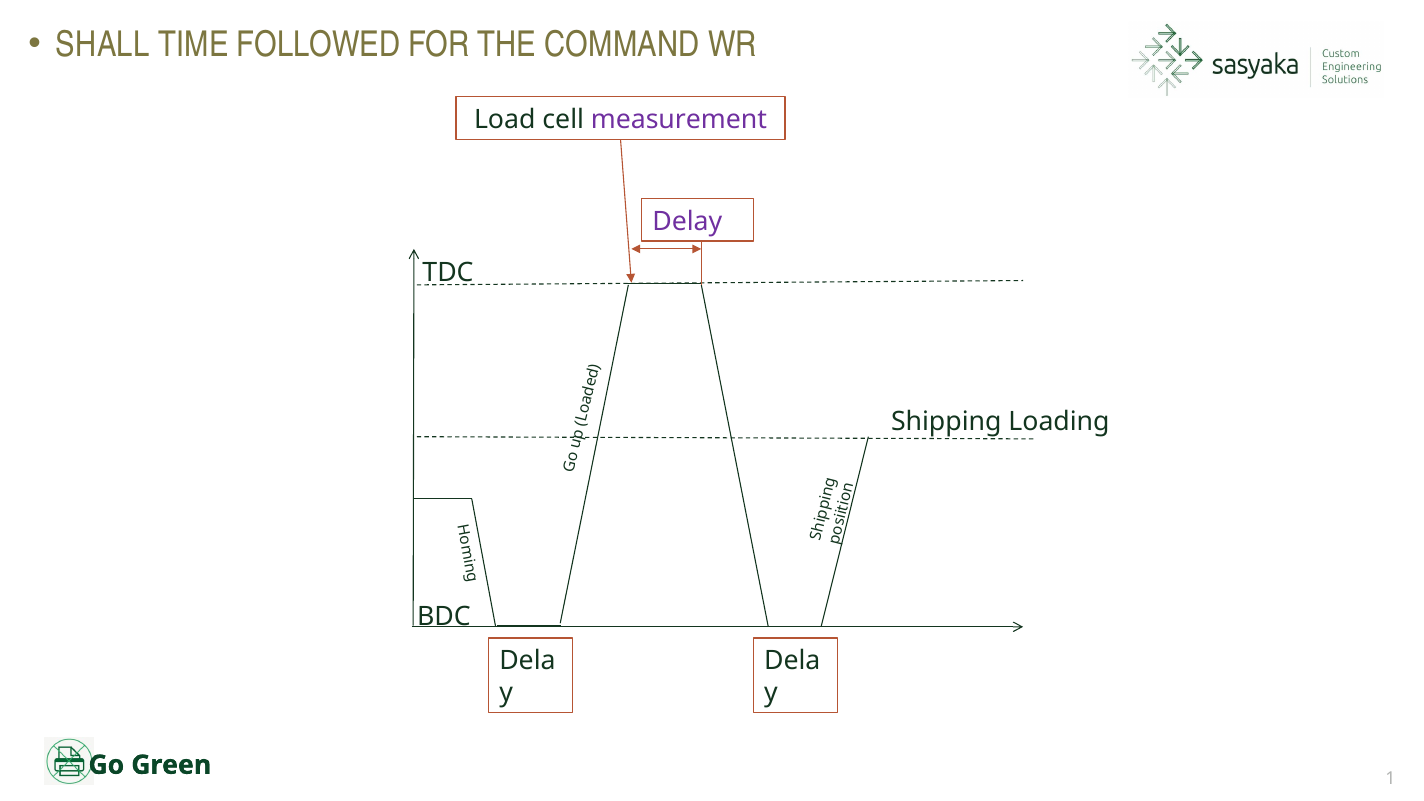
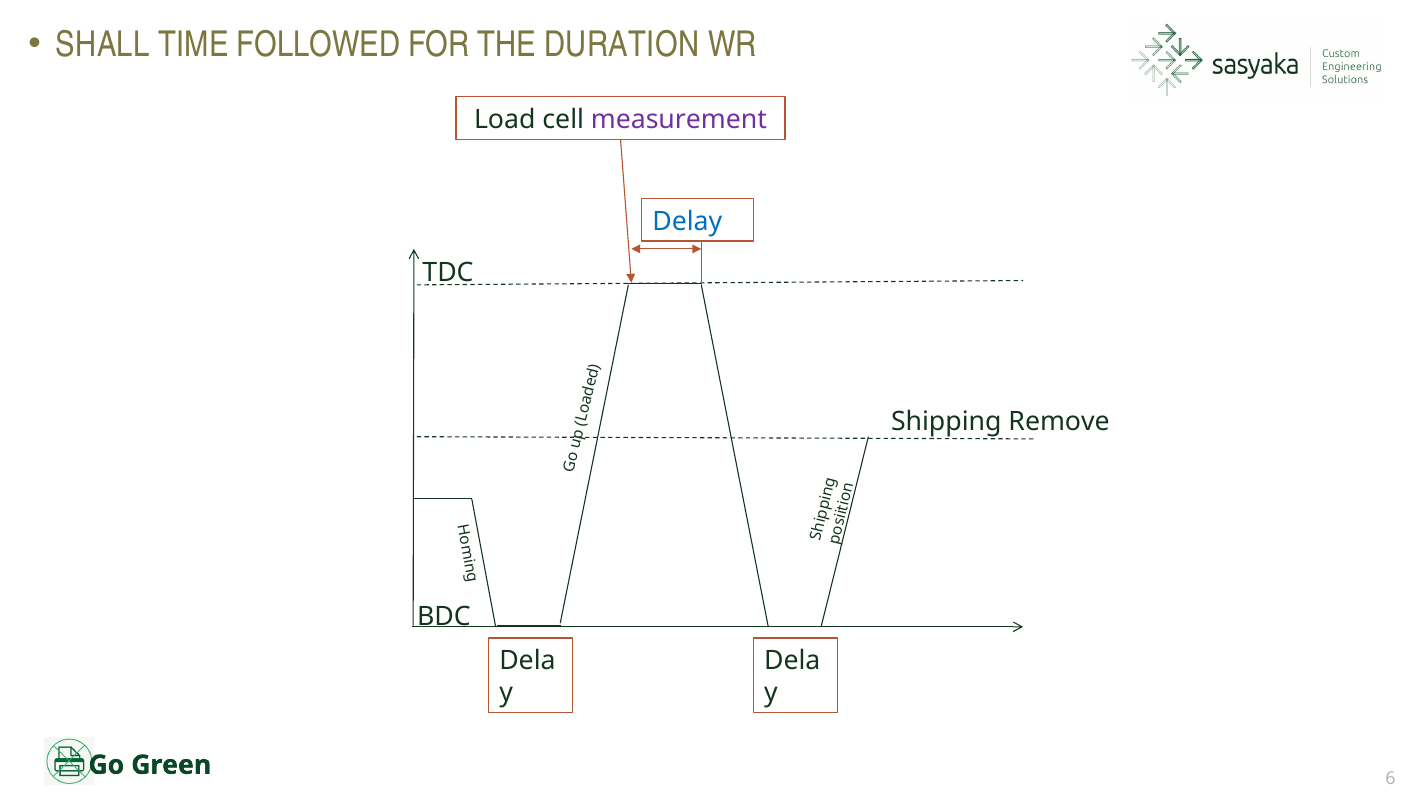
COMMAND: COMMAND -> DURATION
Delay colour: purple -> blue
Loading: Loading -> Remove
1: 1 -> 6
